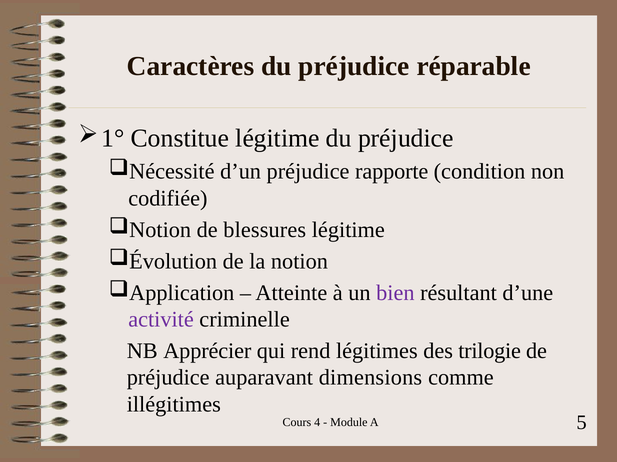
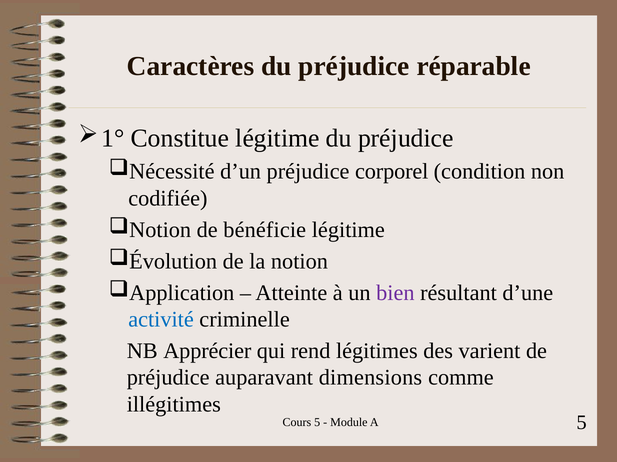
rapporte: rapporte -> corporel
blessures: blessures -> bénéficie
activité colour: purple -> blue
trilogie: trilogie -> varient
Cours 4: 4 -> 5
